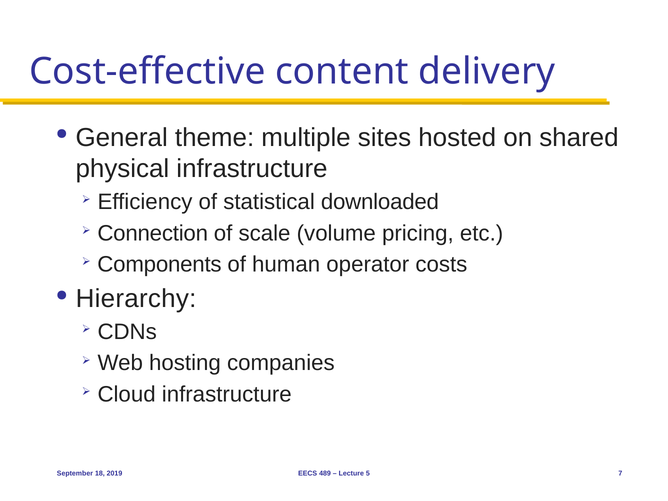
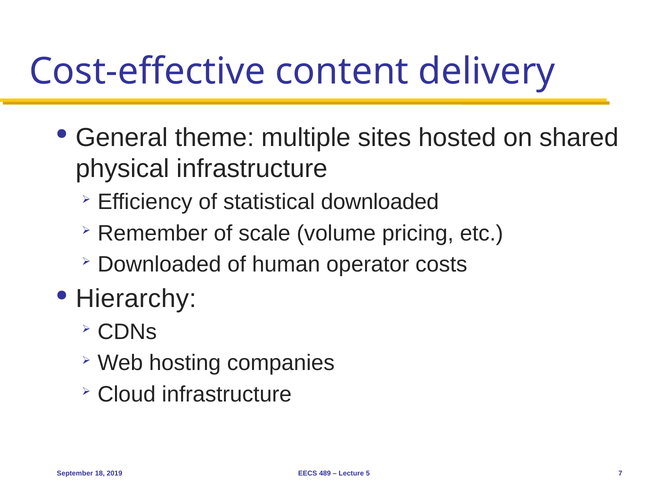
Connection: Connection -> Remember
Components at (159, 264): Components -> Downloaded
